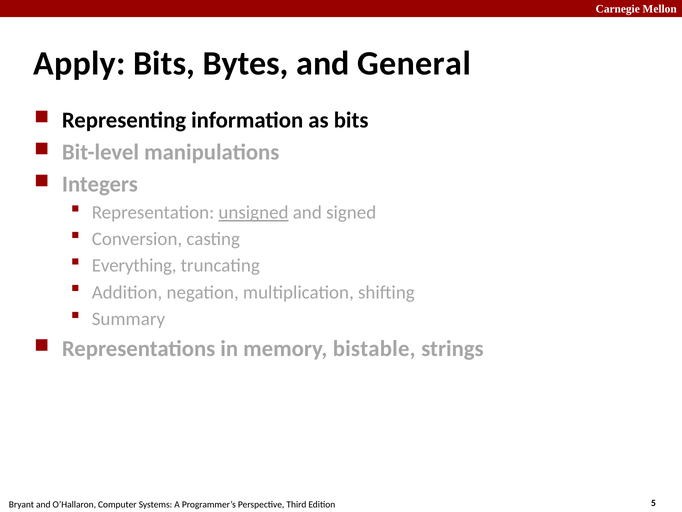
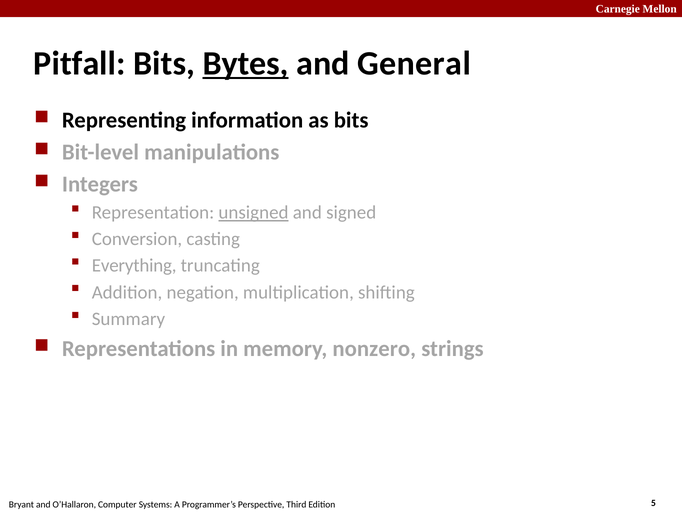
Apply: Apply -> Pitfall
Bytes underline: none -> present
bistable: bistable -> nonzero
